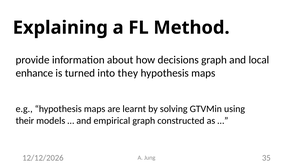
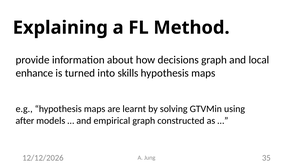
they: they -> skills
their: their -> after
